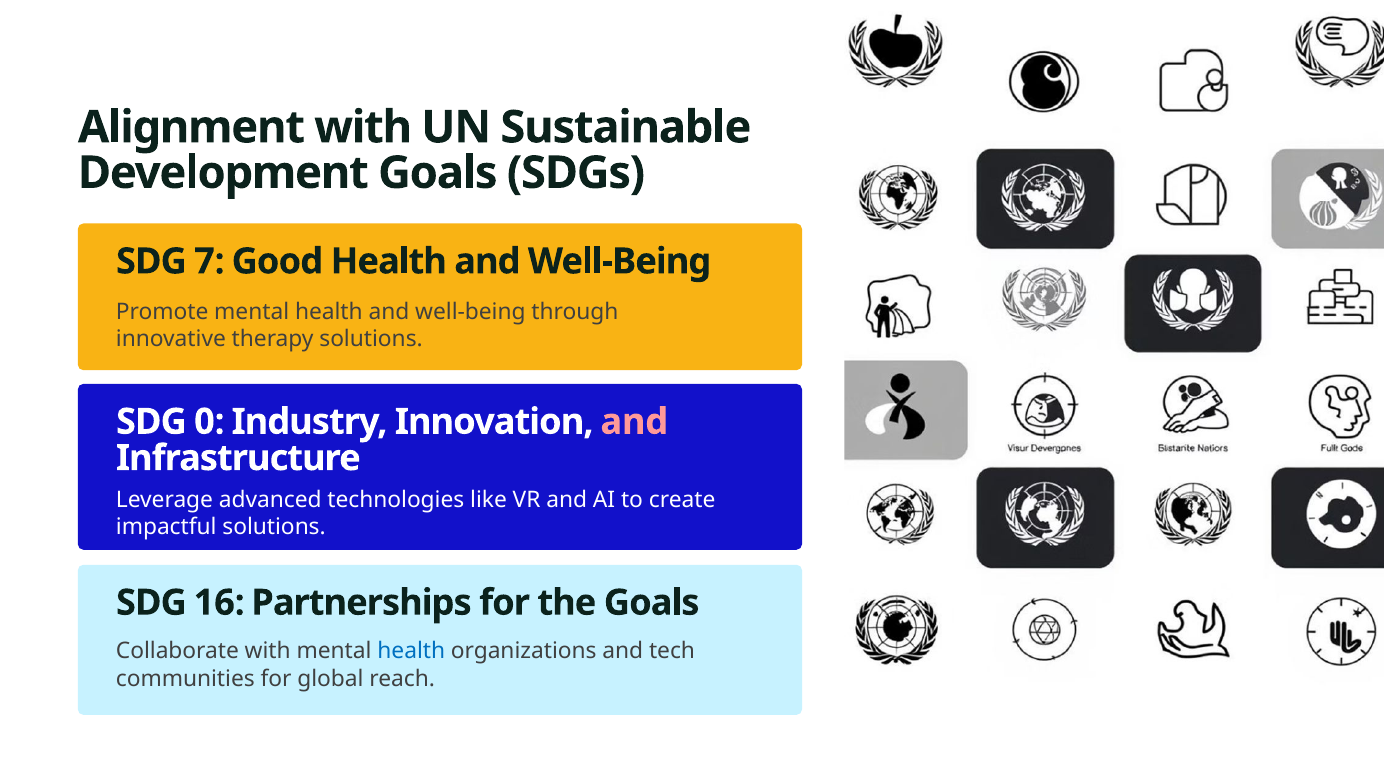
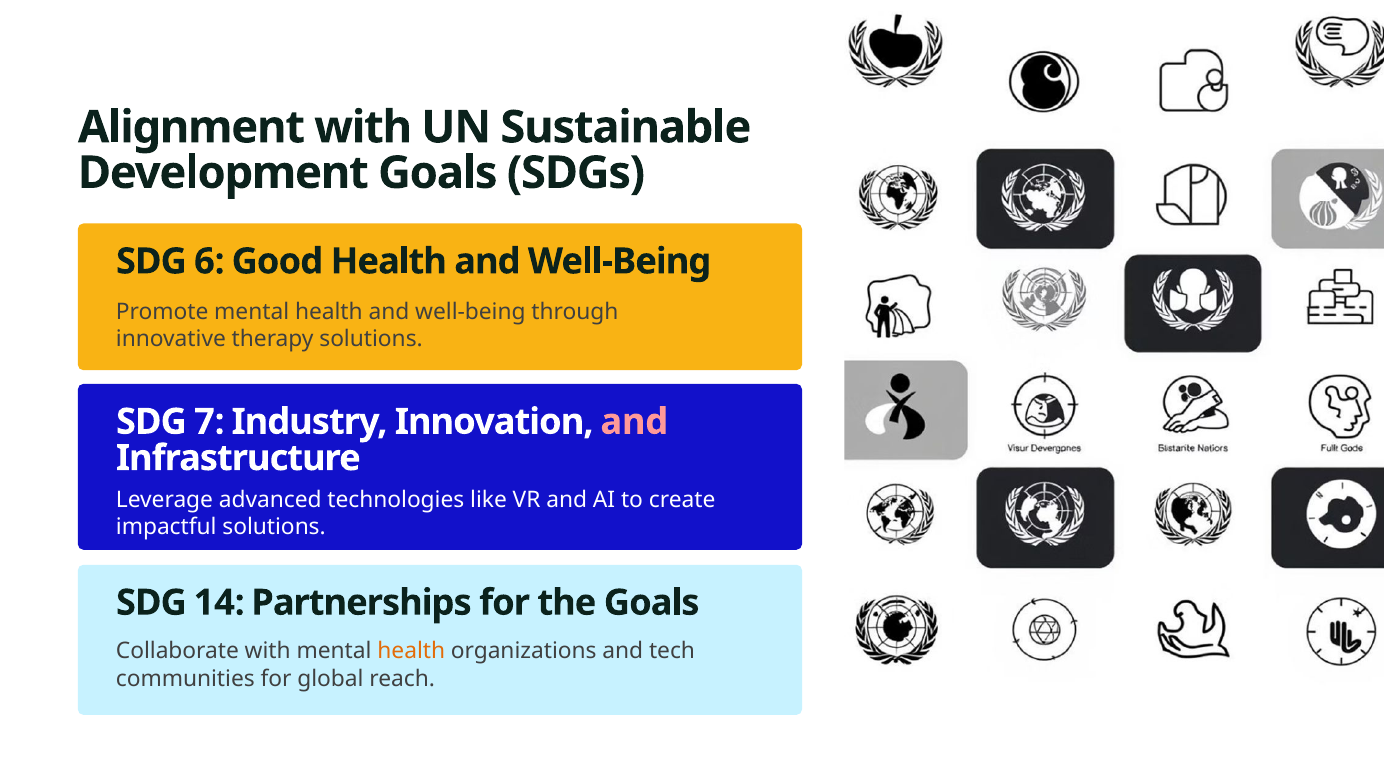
7: 7 -> 6
0: 0 -> 7
16: 16 -> 14
health at (411, 652) colour: blue -> orange
